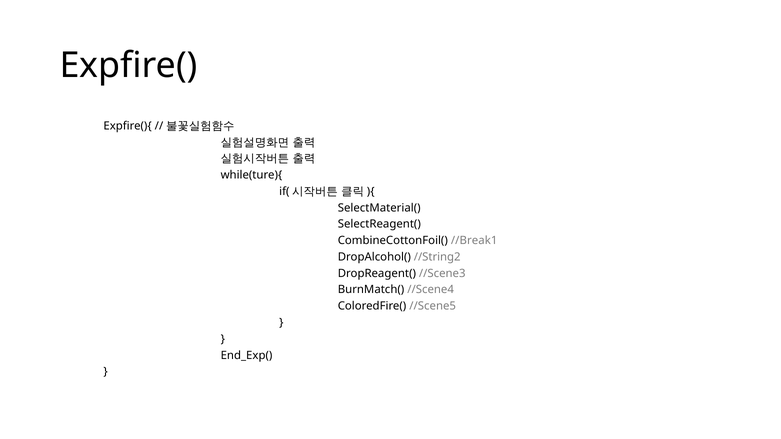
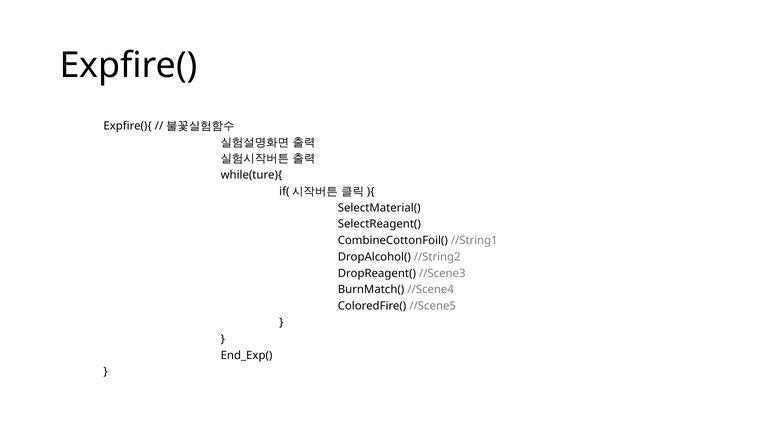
//Break1: //Break1 -> //String1
